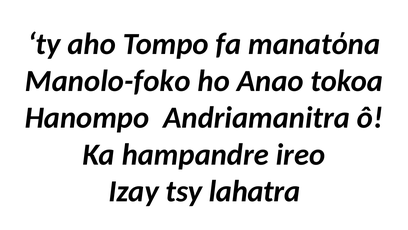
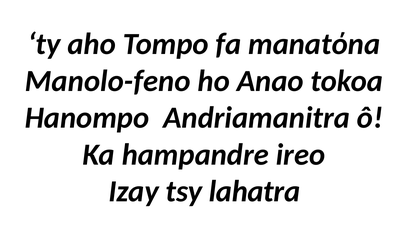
Manolo-foko: Manolo-foko -> Manolo-feno
